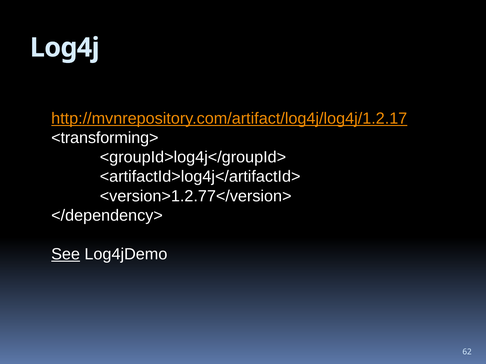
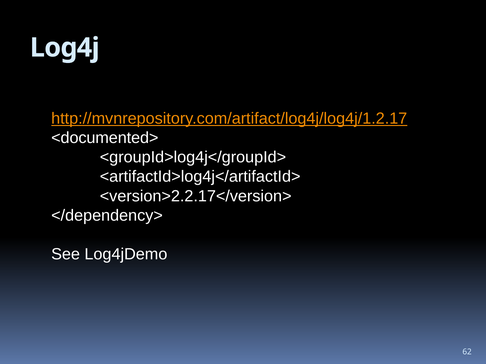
<transforming>: <transforming> -> <documented>
<version>1.2.77</version>: <version>1.2.77</version> -> <version>2.2.17</version>
See underline: present -> none
